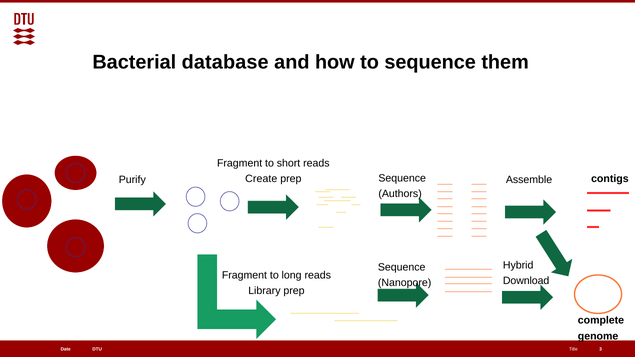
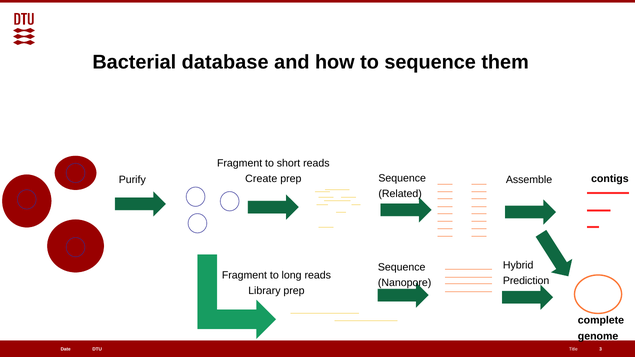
Authors: Authors -> Related
Download: Download -> Prediction
